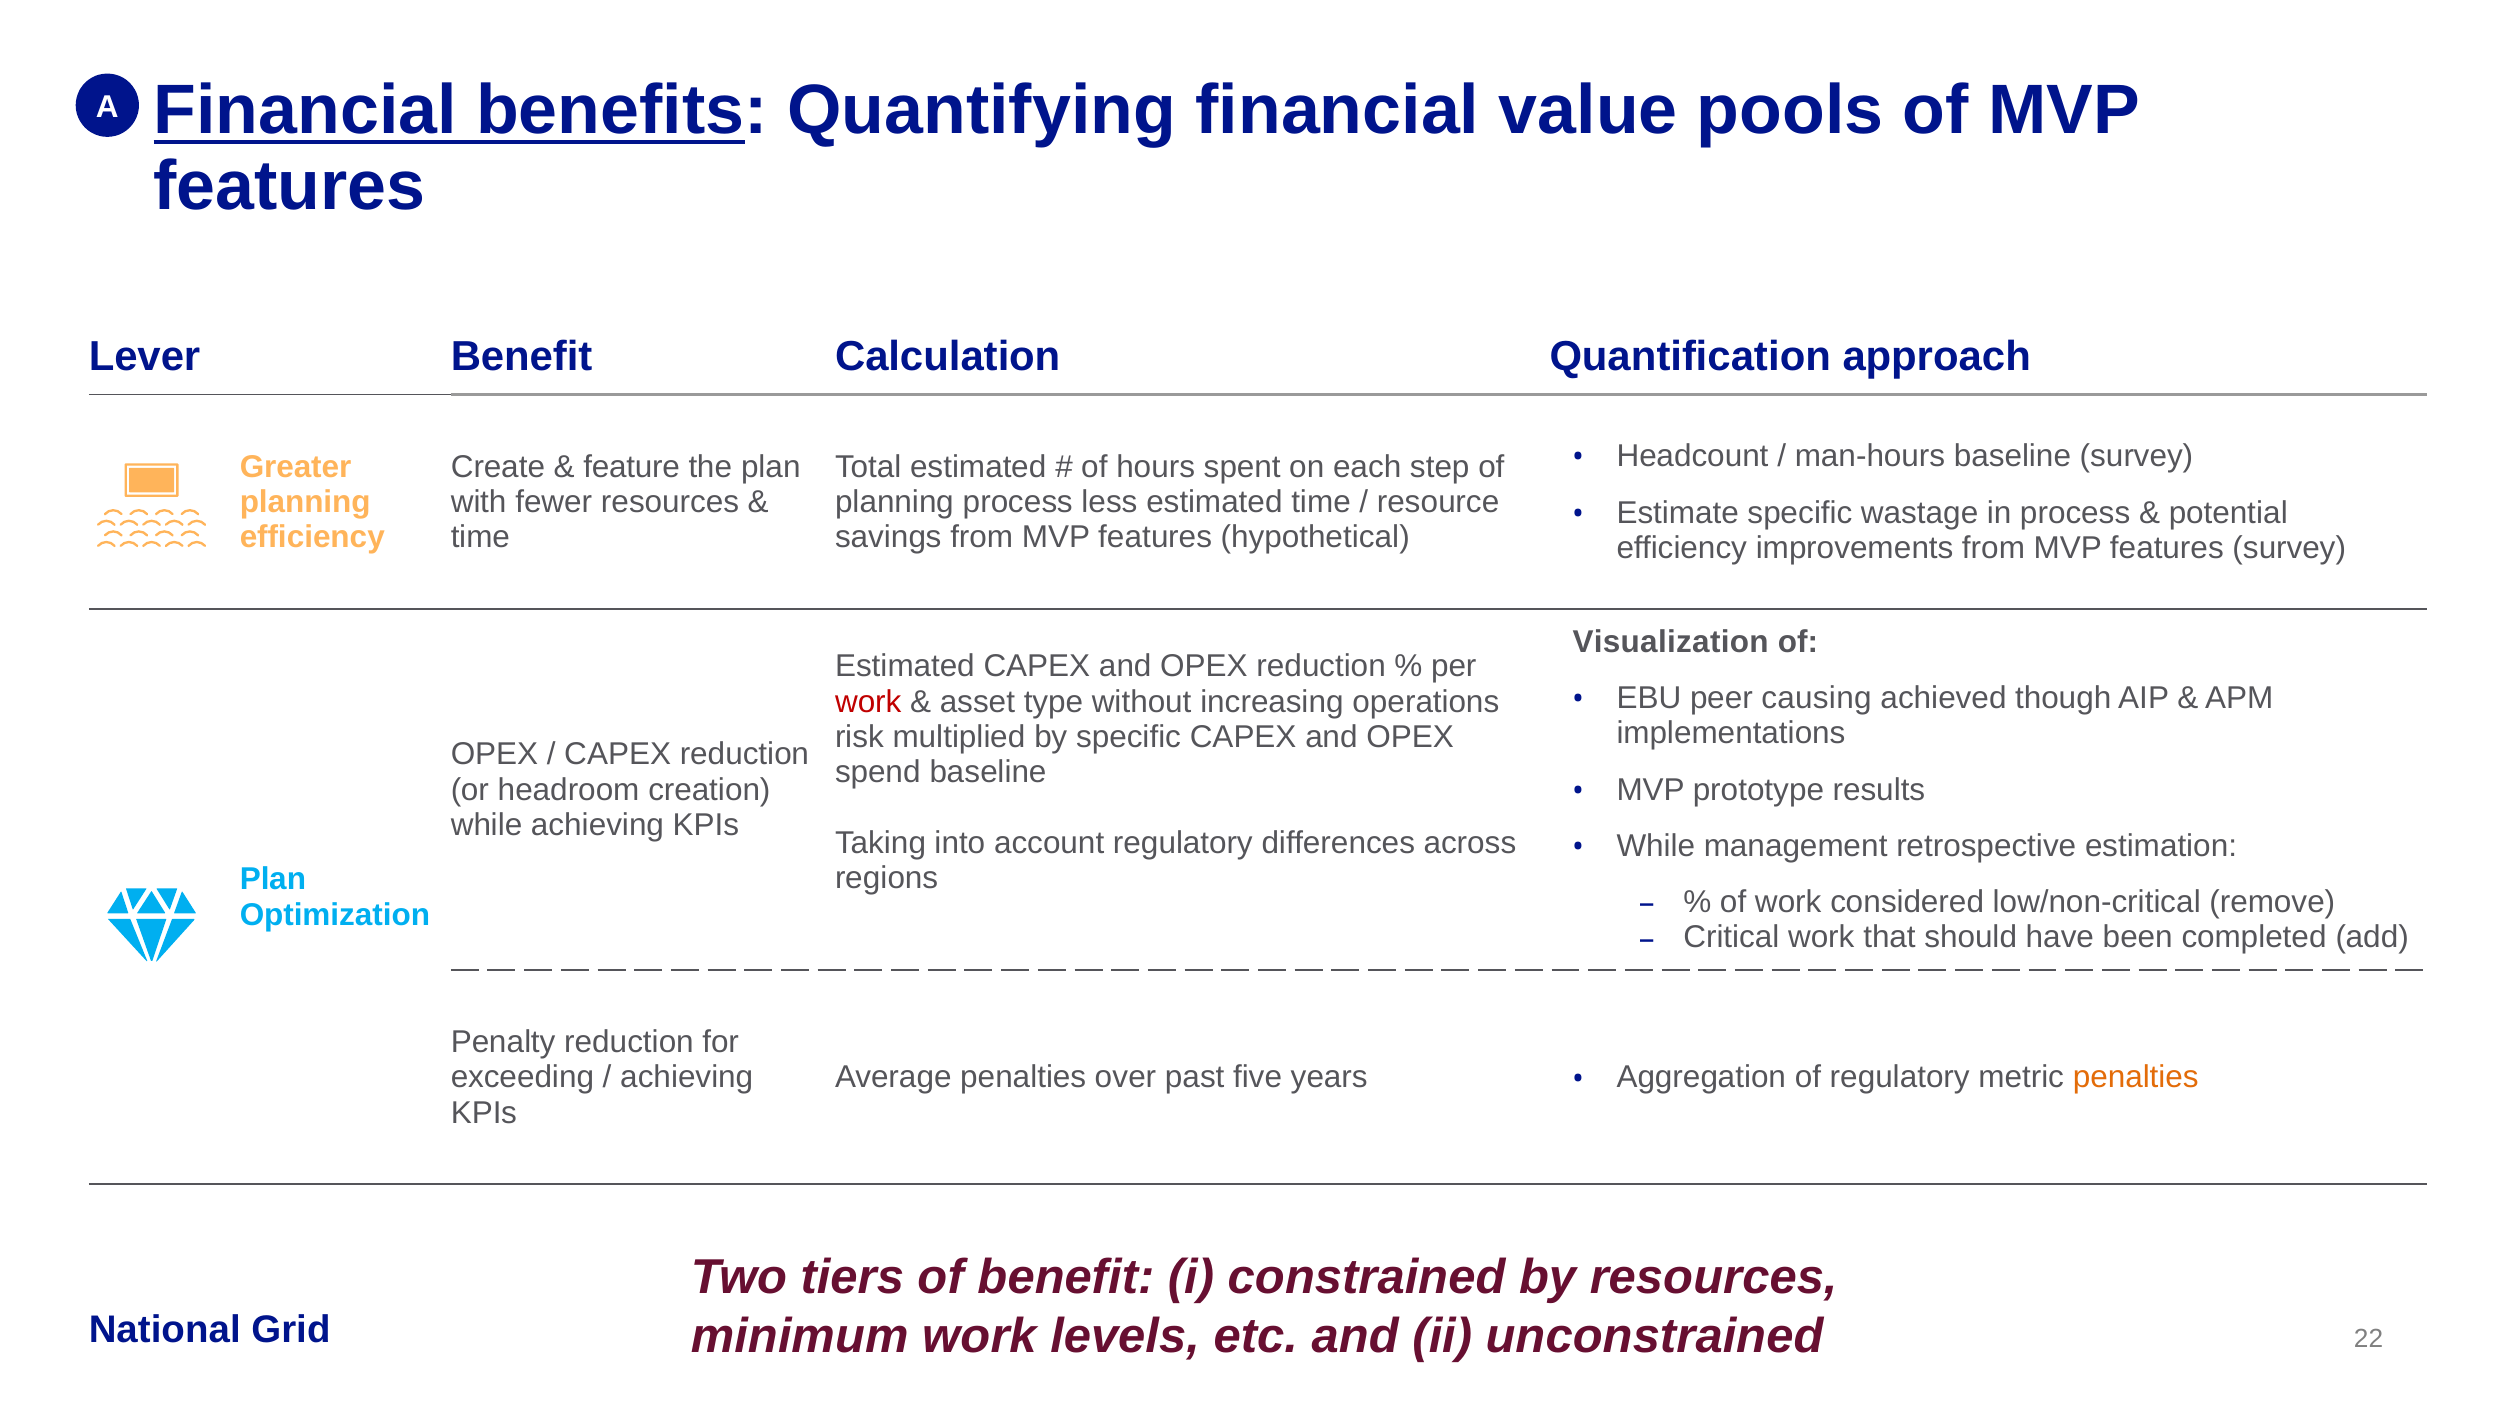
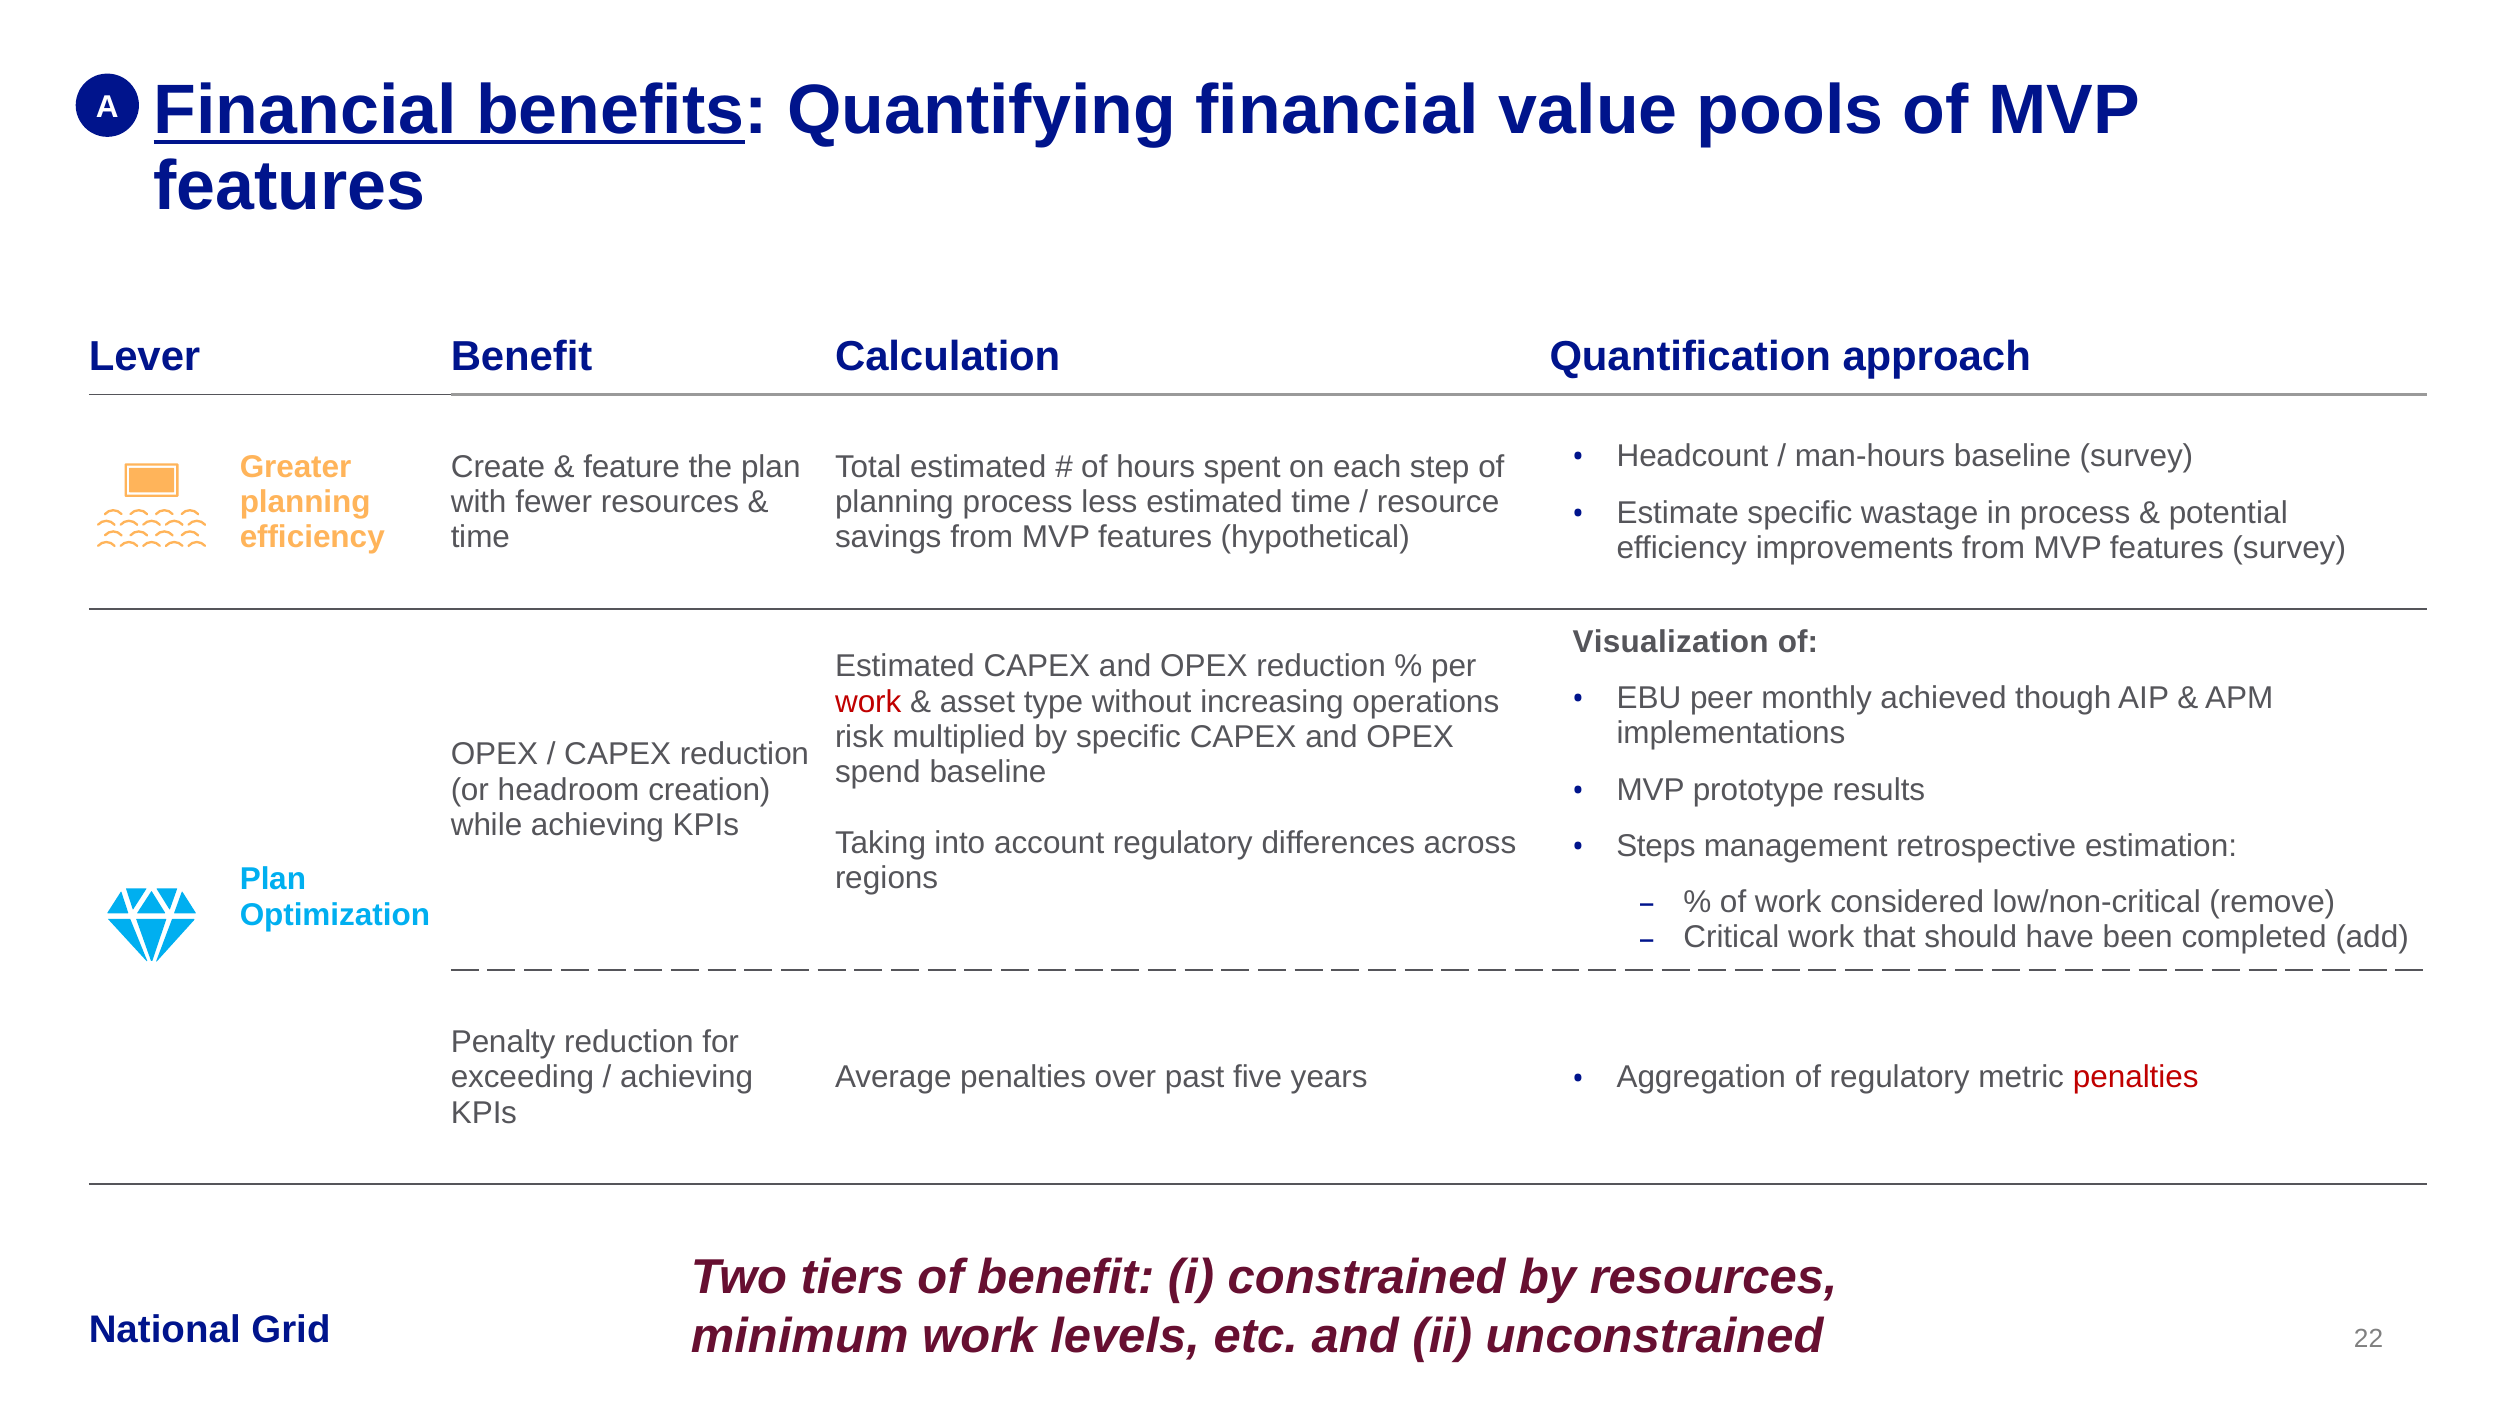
causing: causing -> monthly
While at (1656, 846): While -> Steps
penalties at (2136, 1078) colour: orange -> red
